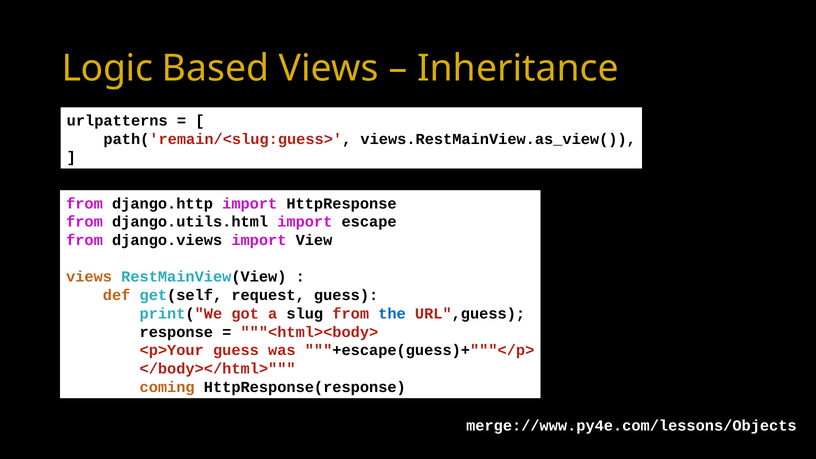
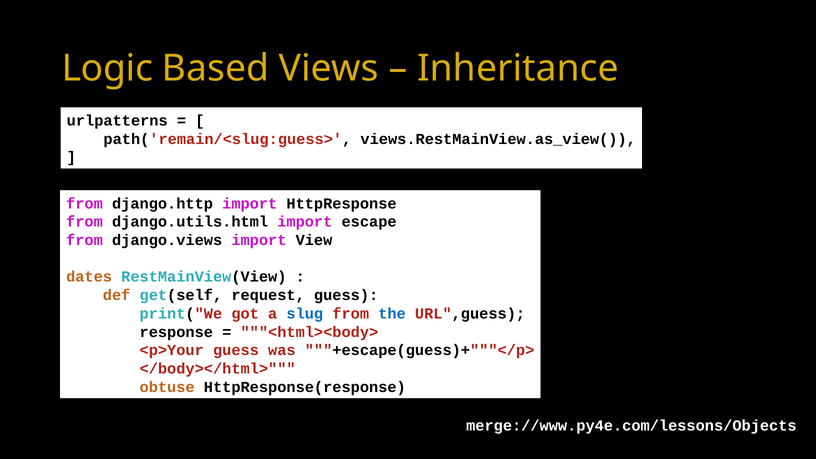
views at (89, 277): views -> dates
slug colour: black -> blue
coming: coming -> obtuse
